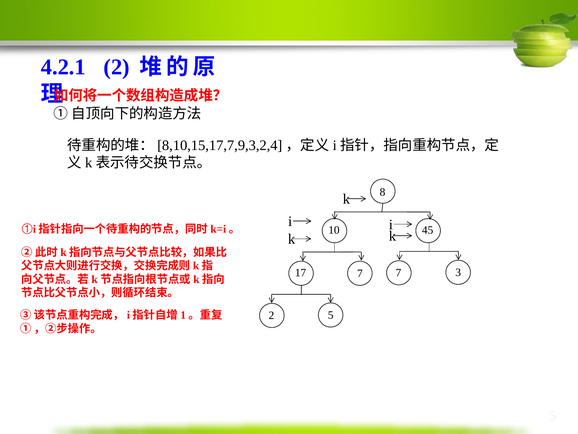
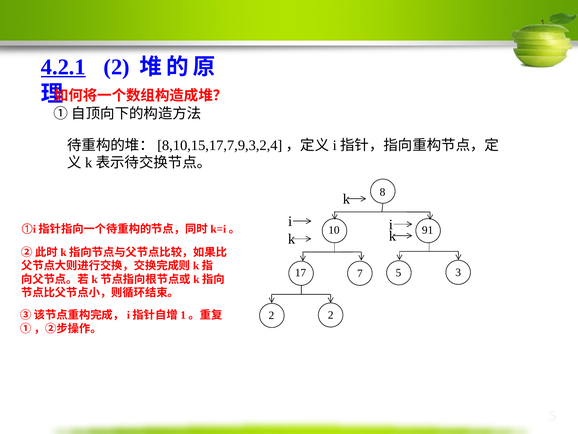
4.2.1 underline: none -> present
45: 45 -> 91
7 7: 7 -> 5
2 5: 5 -> 2
